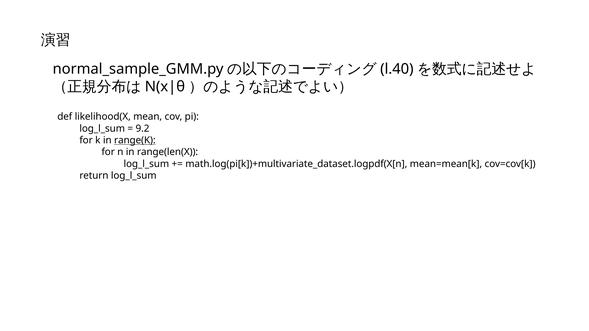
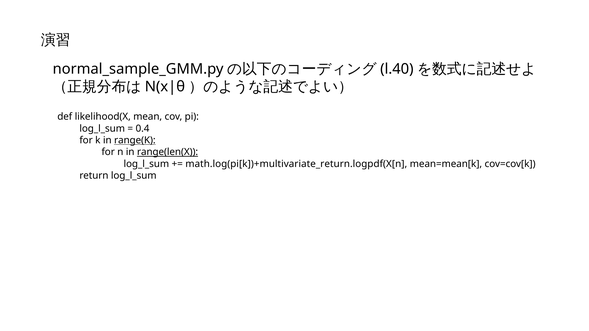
9.2: 9.2 -> 0.4
range(len(X underline: none -> present
math.log(pi[k])+multivariate_dataset.logpdf(X[n: math.log(pi[k])+multivariate_dataset.logpdf(X[n -> math.log(pi[k])+multivariate_return.logpdf(X[n
